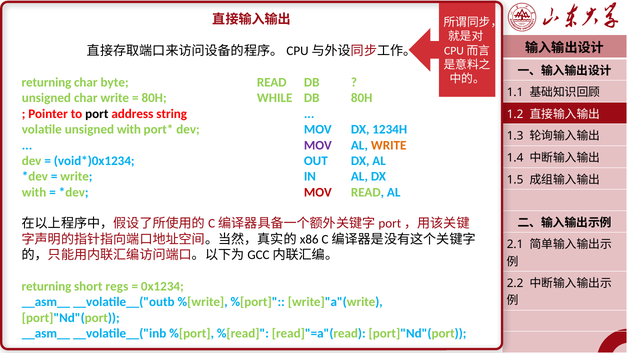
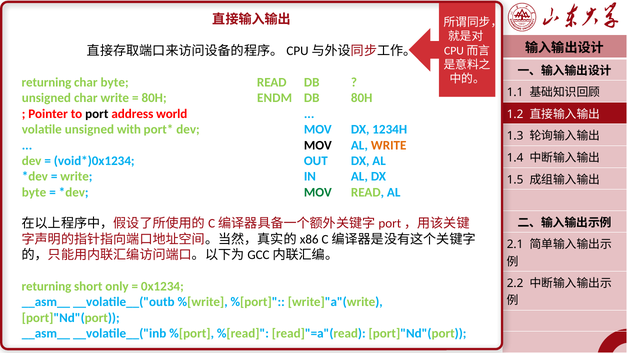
WHILE: WHILE -> ENDM
string: string -> world
MOV at (318, 145) colour: purple -> black
with at (34, 192): with -> byte
MOV at (318, 192) colour: red -> green
regs: regs -> only
